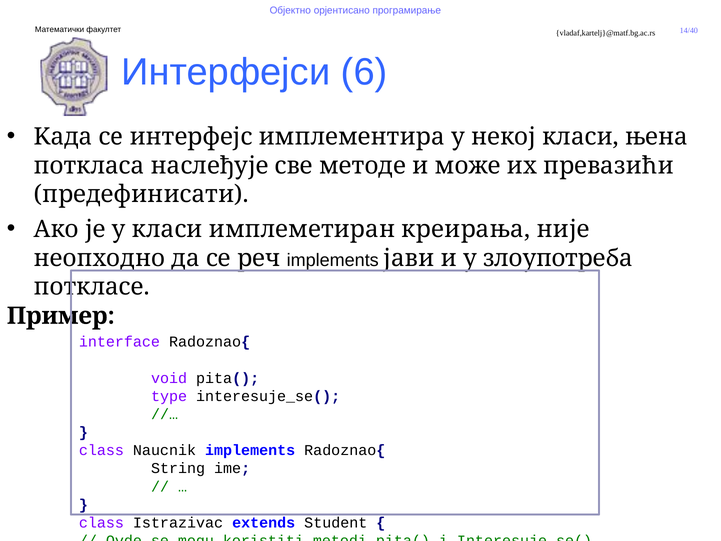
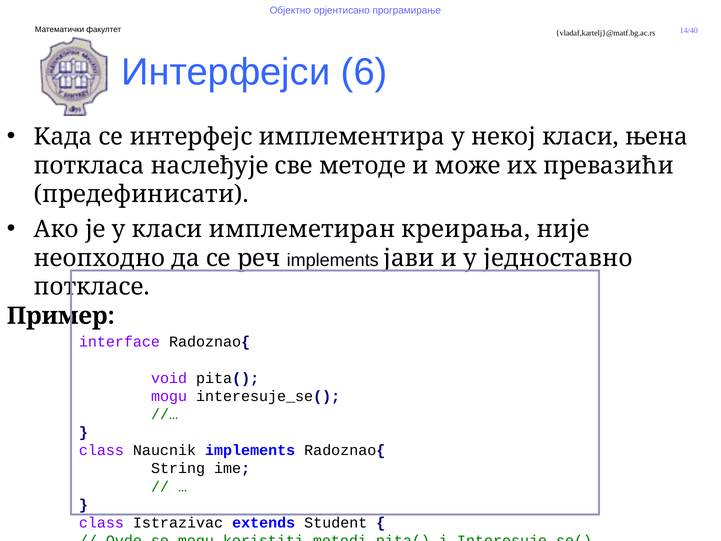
злоупотреба: злоупотреба -> једноставно
type at (169, 396): type -> mogu
